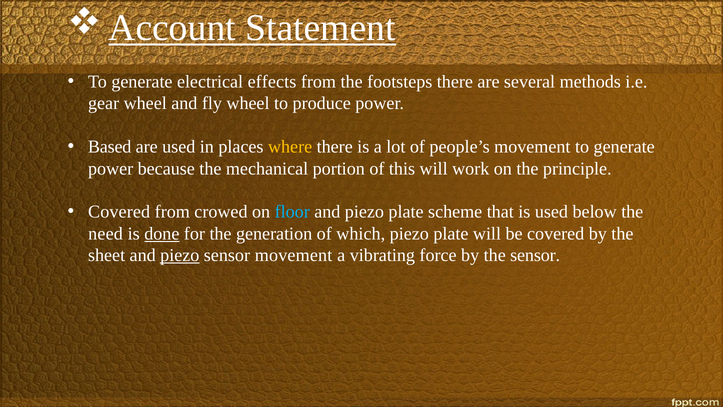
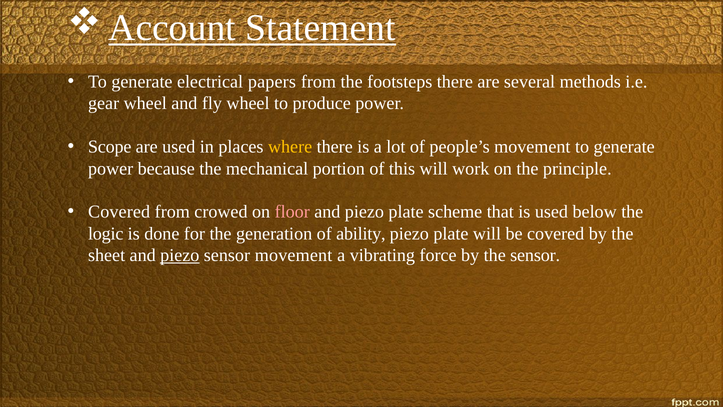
effects: effects -> papers
Based: Based -> Scope
floor colour: light blue -> pink
need: need -> logic
done underline: present -> none
which: which -> ability
